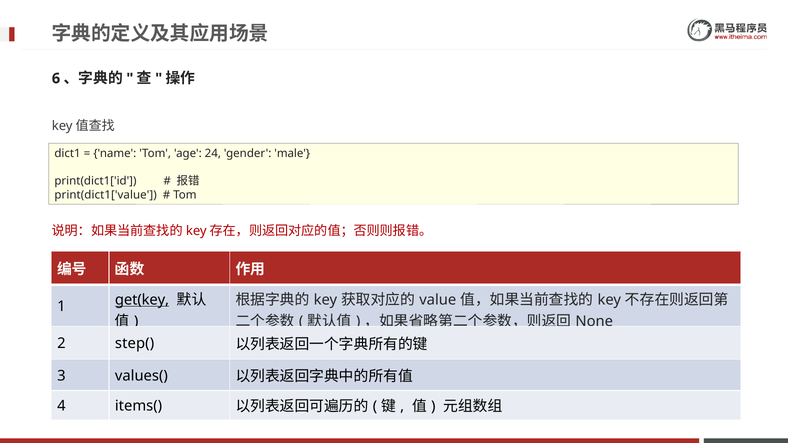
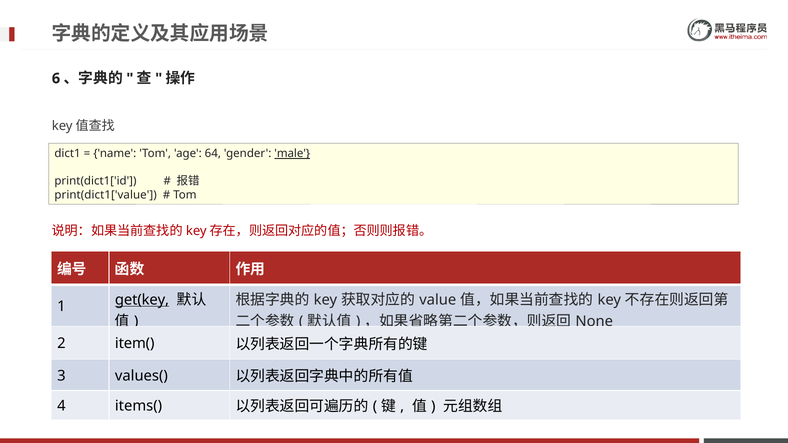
24: 24 -> 64
male underline: none -> present
step(: step( -> item(
